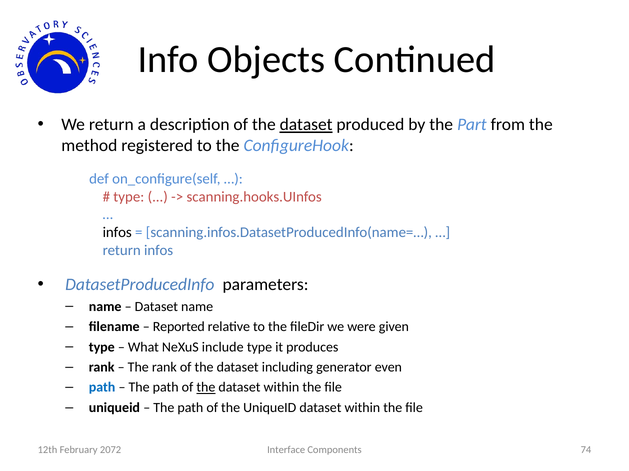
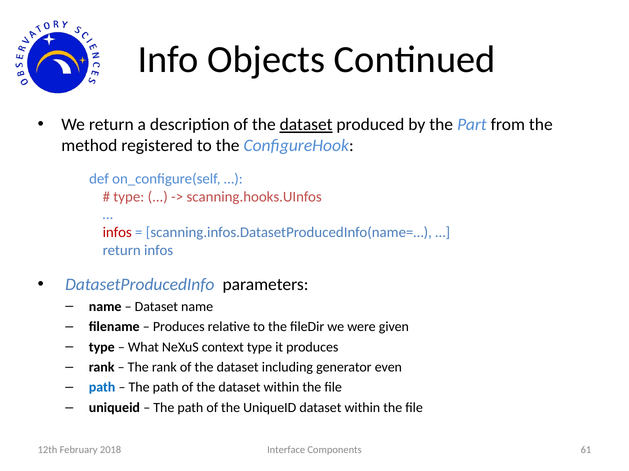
infos at (117, 233) colour: black -> red
Reported at (179, 327): Reported -> Produces
include: include -> context
the at (206, 388) underline: present -> none
74: 74 -> 61
2072: 2072 -> 2018
